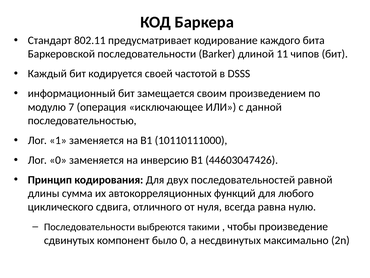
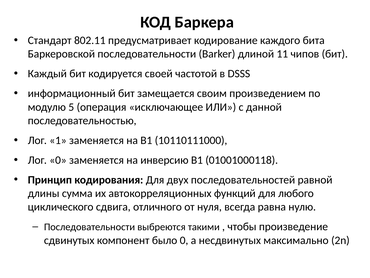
7: 7 -> 5
44603047426: 44603047426 -> 01001000118
